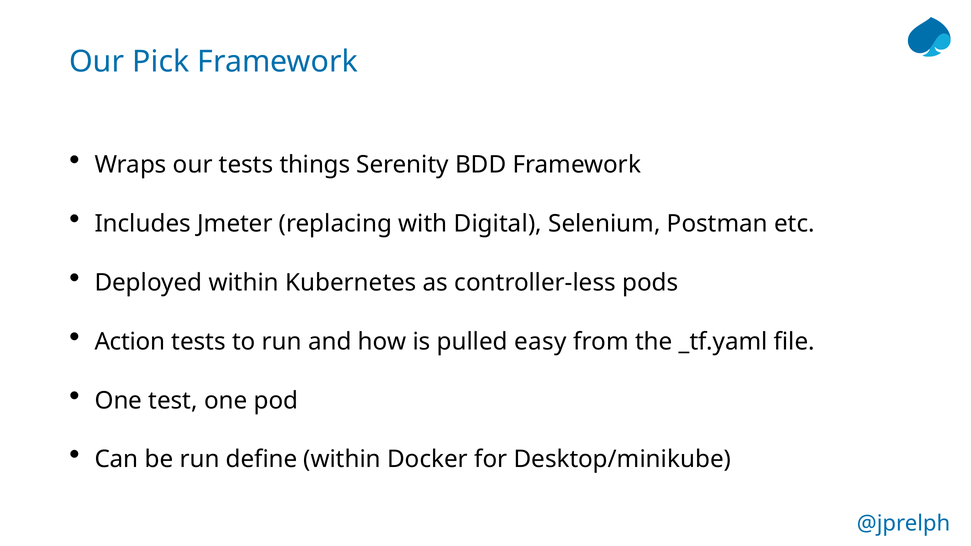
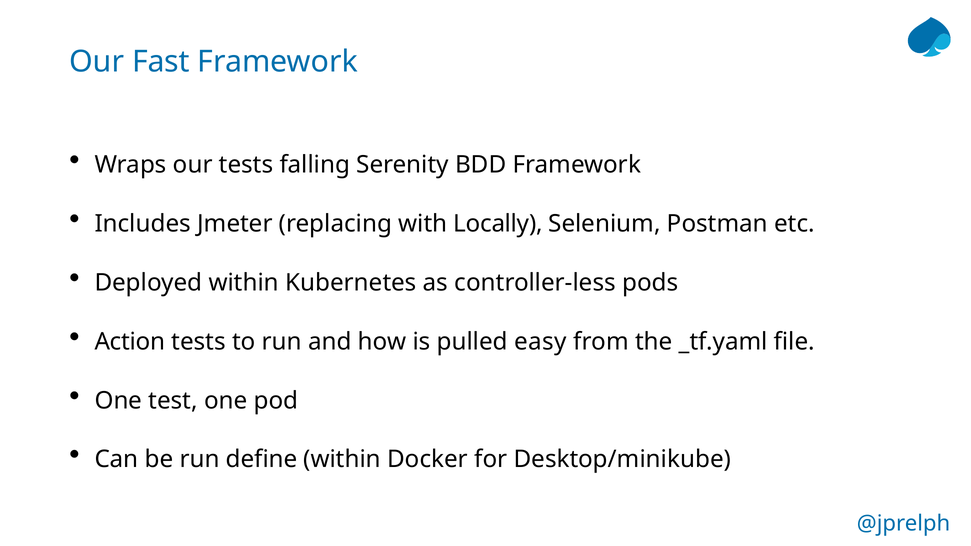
Pick: Pick -> Fast
things: things -> falling
Digital: Digital -> Locally
